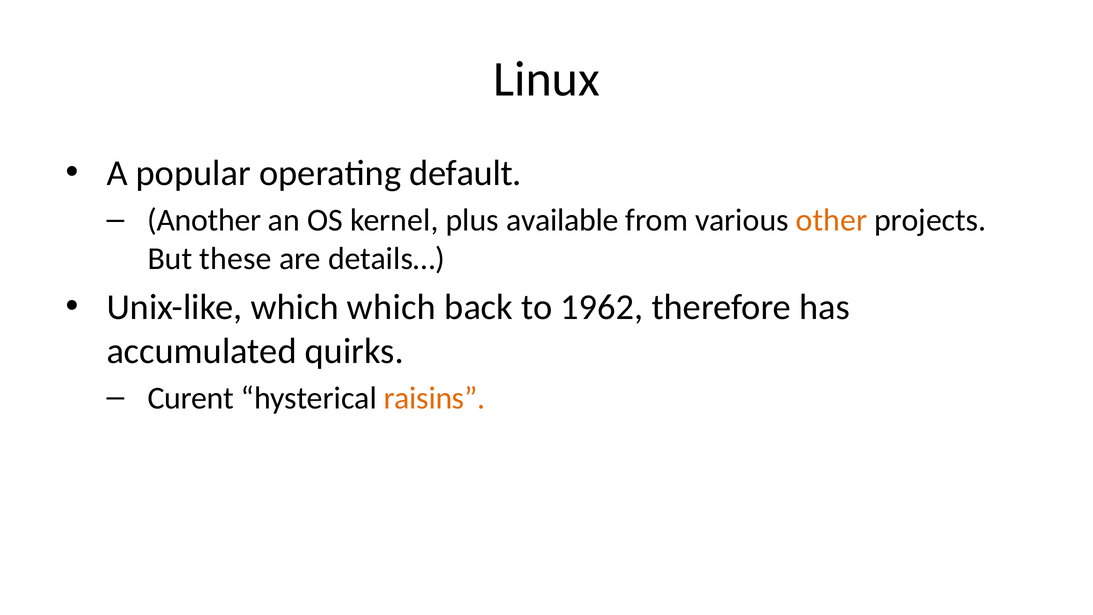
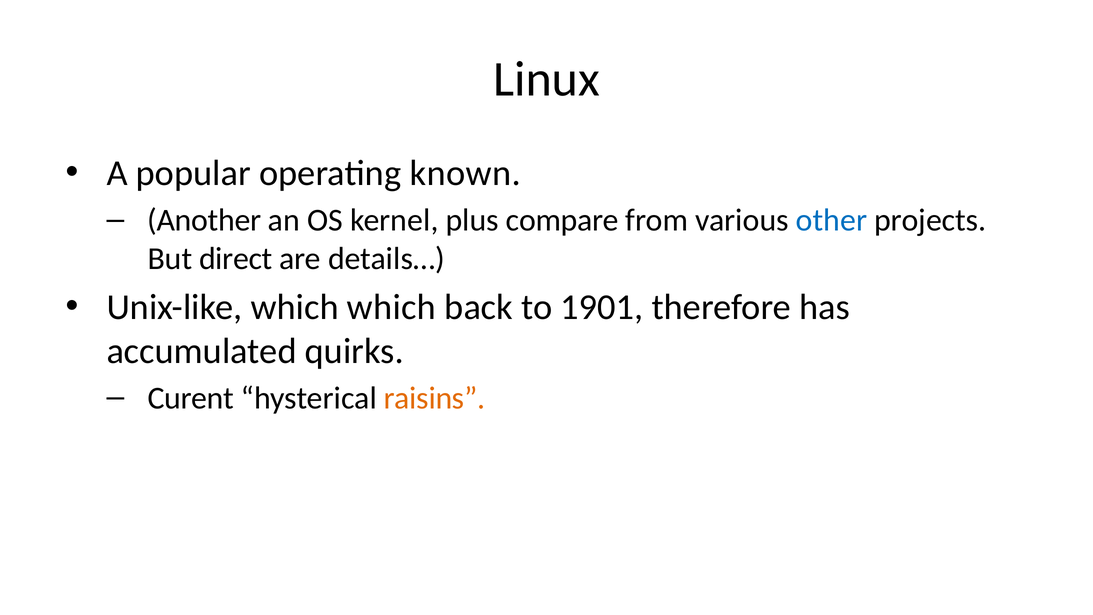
default: default -> known
available: available -> compare
other colour: orange -> blue
these: these -> direct
1962: 1962 -> 1901
